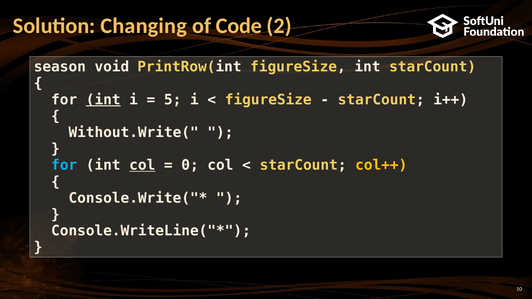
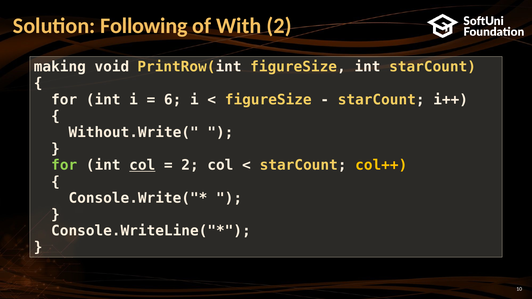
Changing: Changing -> Following
Code: Code -> With
season: season -> making
int at (103, 100) underline: present -> none
5: 5 -> 6
for at (64, 165) colour: light blue -> light green
0 at (190, 165): 0 -> 2
